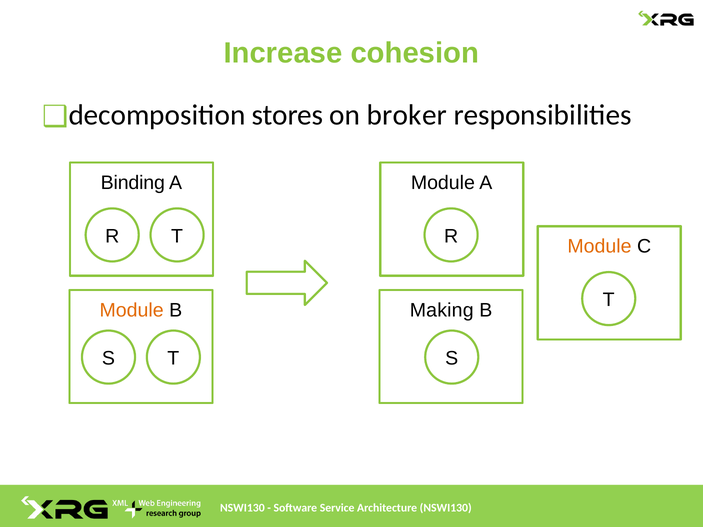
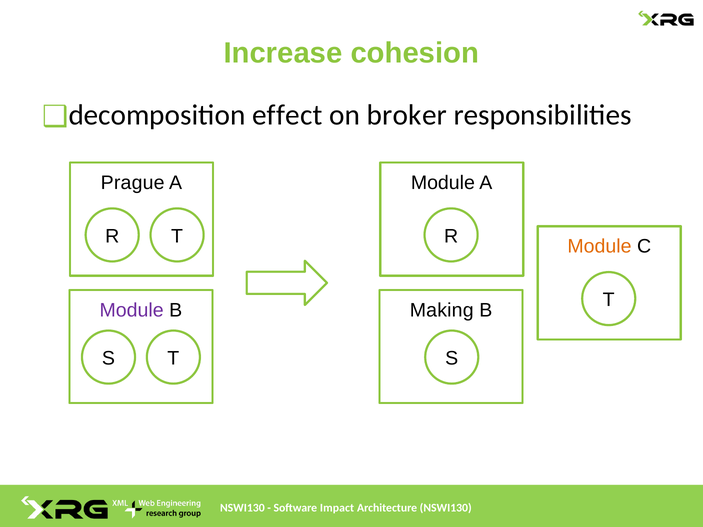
stores: stores -> effect
Binding: Binding -> Prague
Module at (132, 310) colour: orange -> purple
Service: Service -> Impact
